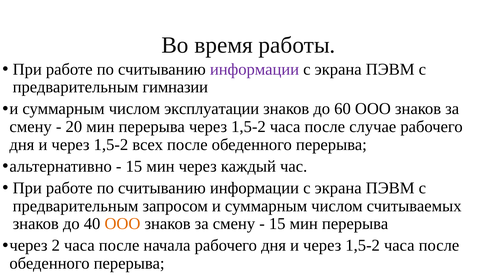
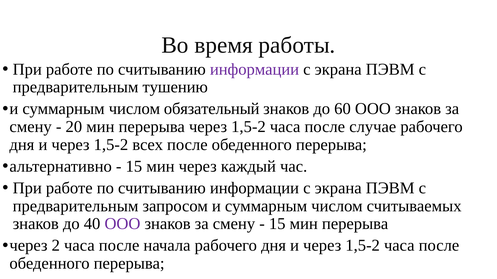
гимназии: гимназии -> тушению
эксплуатации: эксплуатации -> обязательный
ООО at (122, 224) colour: orange -> purple
